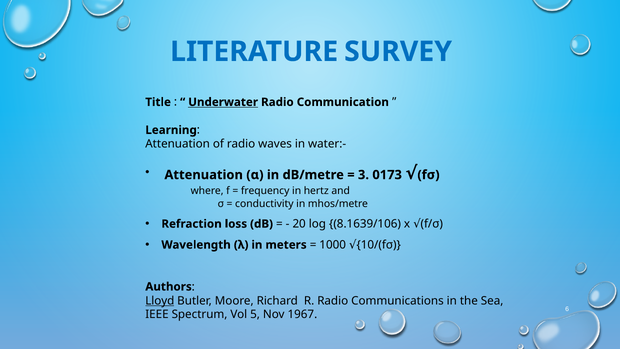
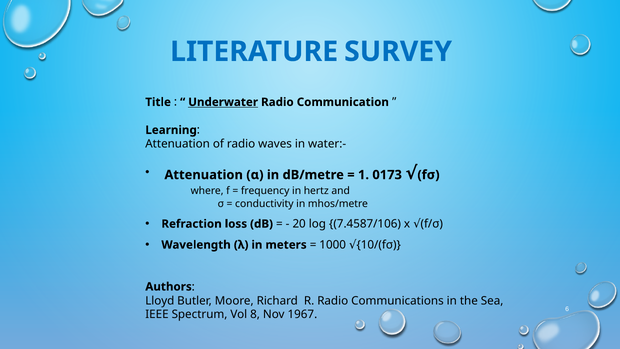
3: 3 -> 1
8.1639/106: 8.1639/106 -> 7.4587/106
Lloyd underline: present -> none
5: 5 -> 8
